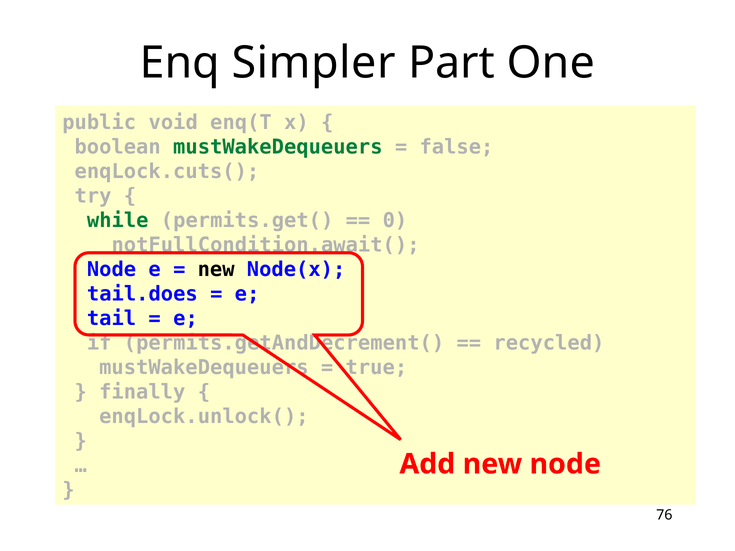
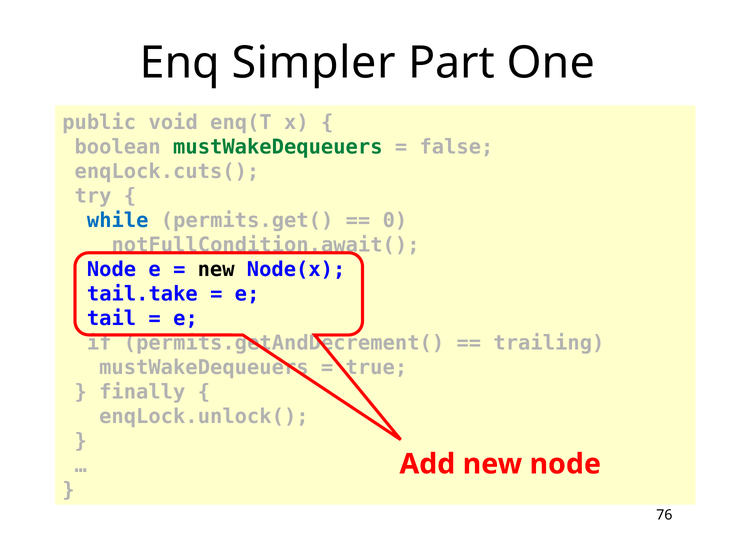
while colour: green -> blue
tail.does: tail.does -> tail.take
recycled: recycled -> trailing
